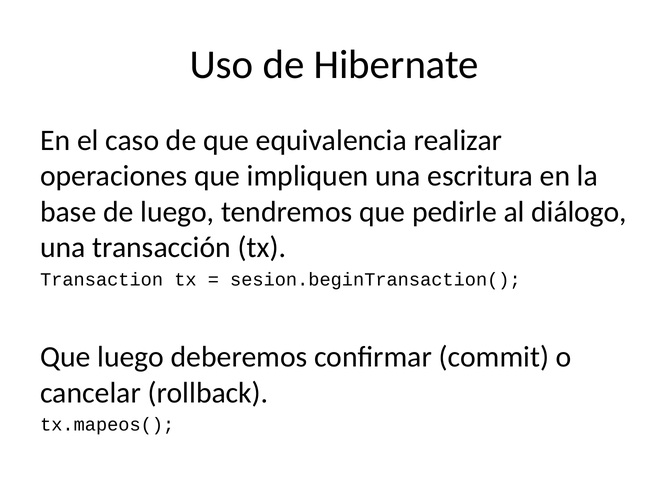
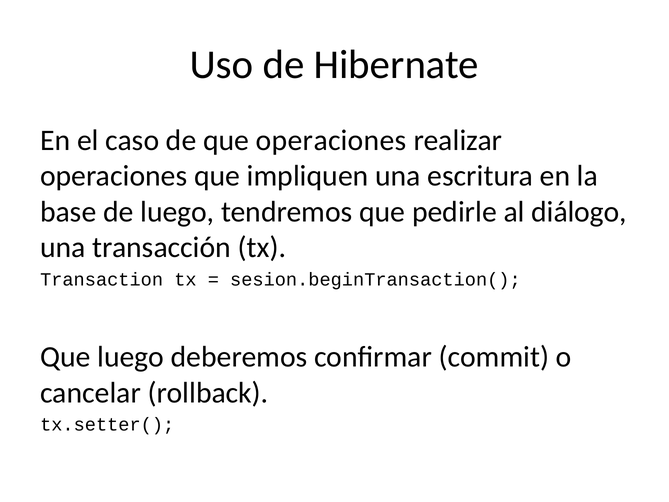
que equivalencia: equivalencia -> operaciones
tx.mapeos(: tx.mapeos( -> tx.setter(
